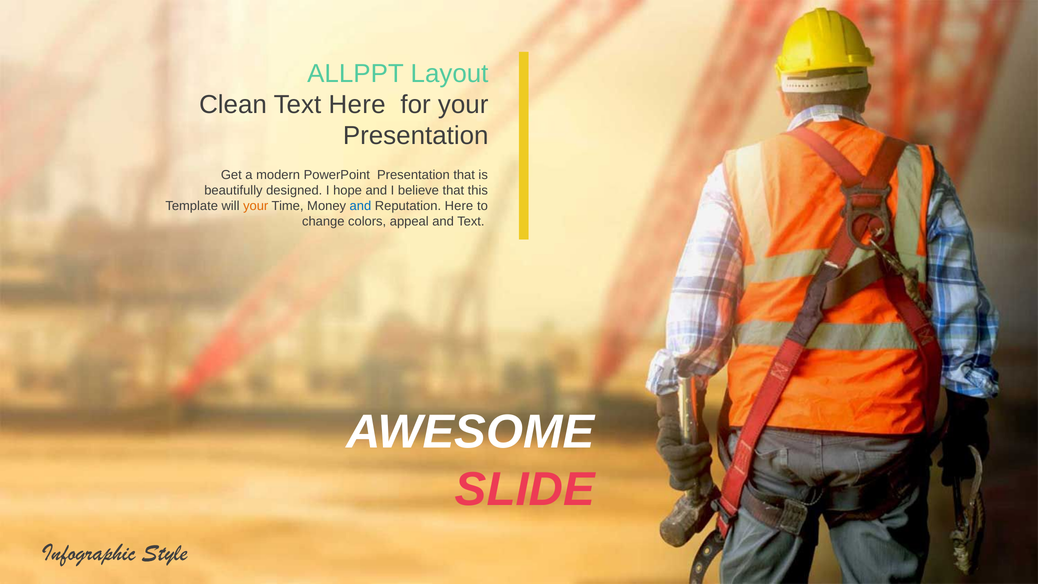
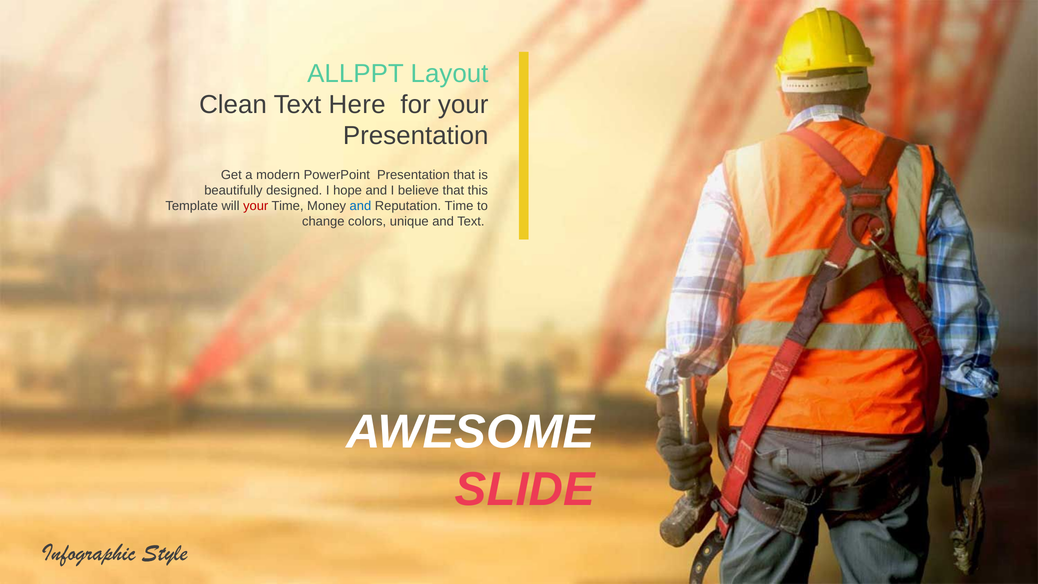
your at (256, 206) colour: orange -> red
Reputation Here: Here -> Time
appeal: appeal -> unique
